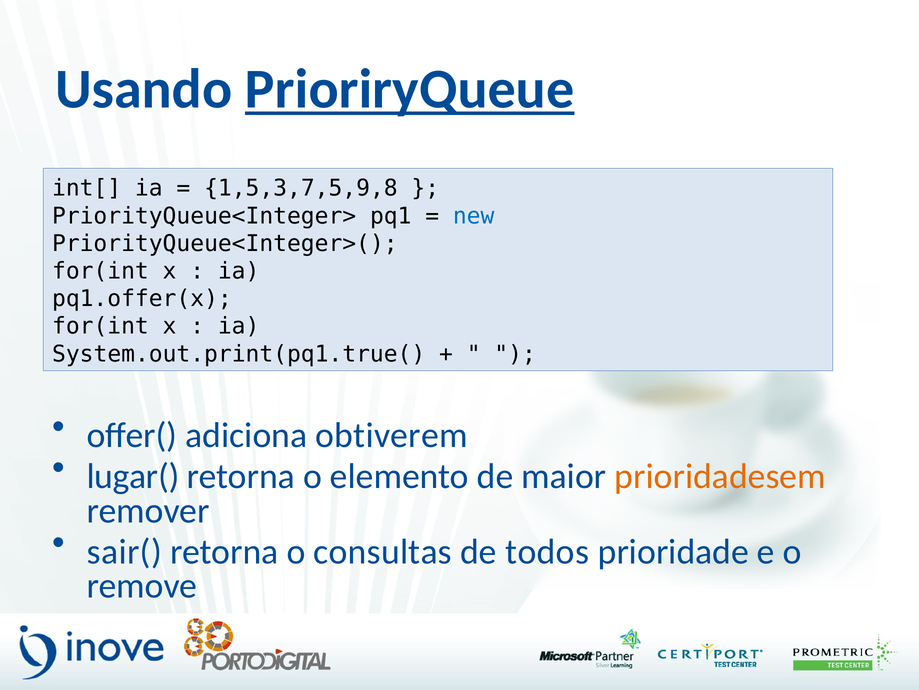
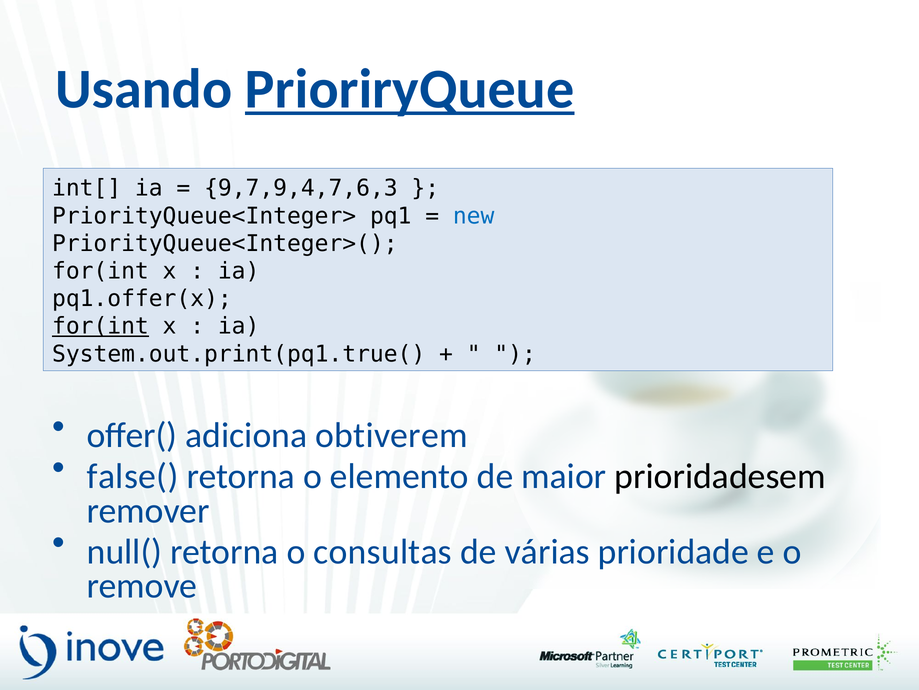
1,5,3,7,5,9,8: 1,5,3,7,5,9,8 -> 9,7,9,4,7,6,3
for(int at (100, 326) underline: none -> present
lugar(: lugar( -> false(
prioridadesem colour: orange -> black
sair(: sair( -> null(
todos: todos -> várias
